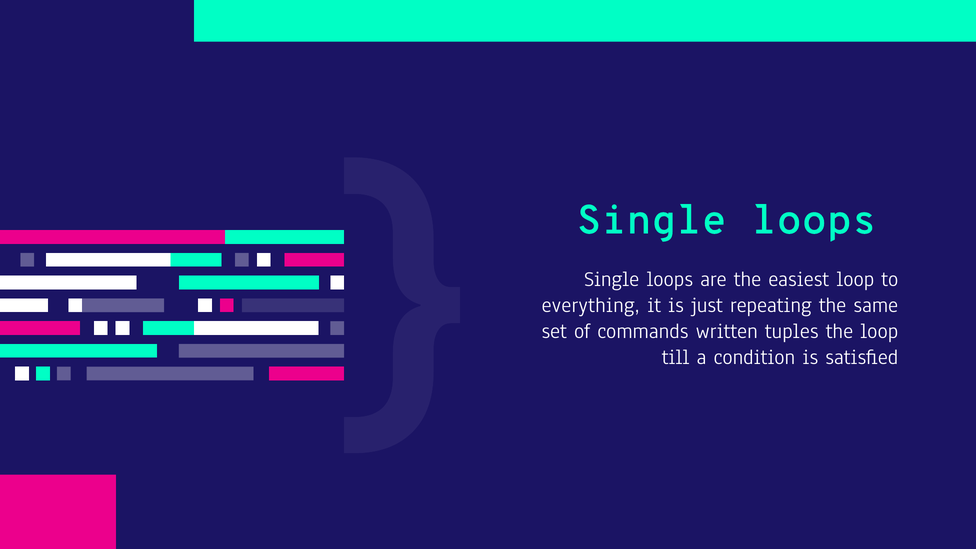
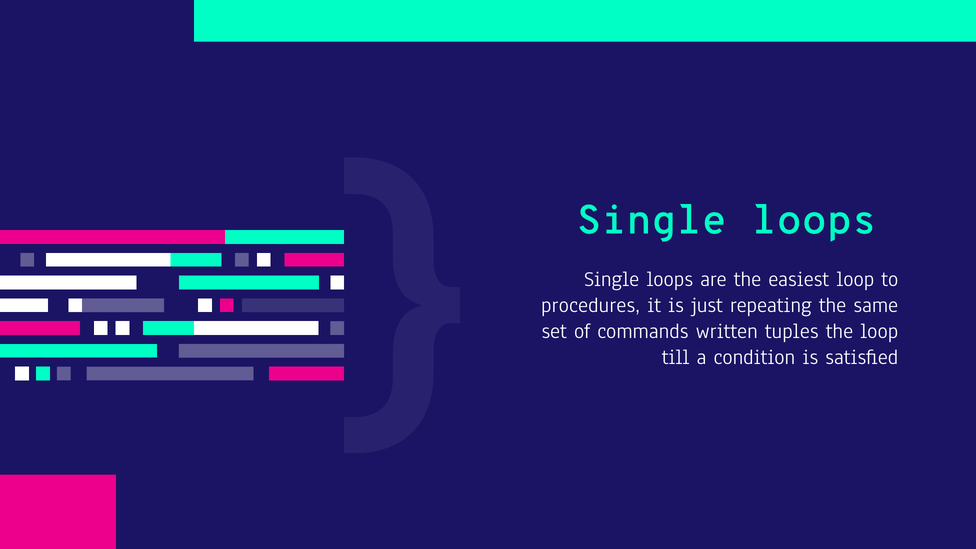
everything: everything -> procedures
